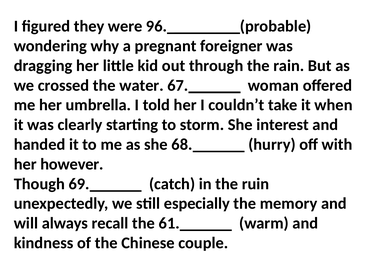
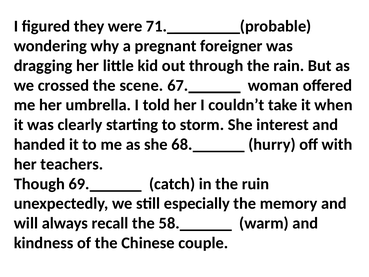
96: 96 -> 71
water: water -> scene
however: however -> teachers
61: 61 -> 58
